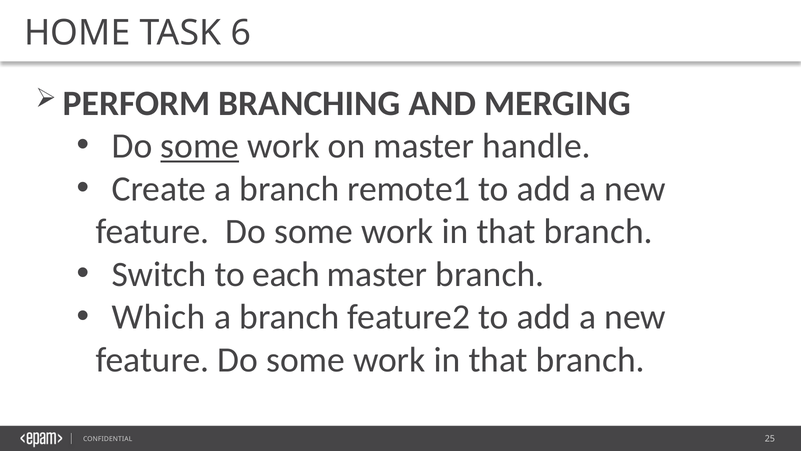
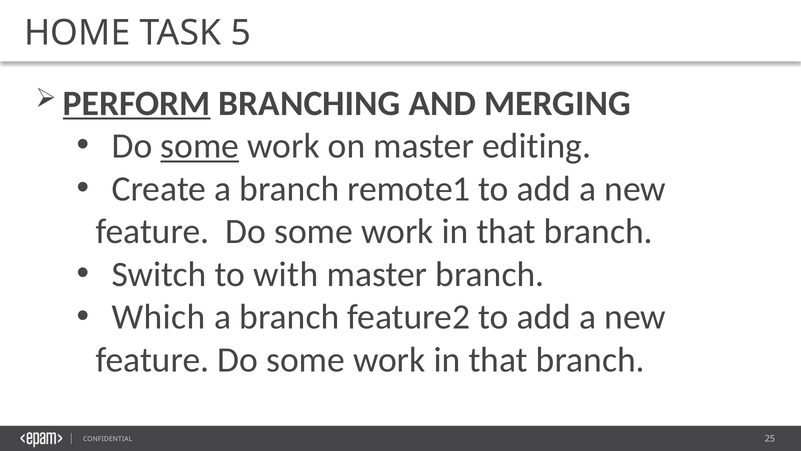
6: 6 -> 5
PERFORM underline: none -> present
handle: handle -> editing
each: each -> with
